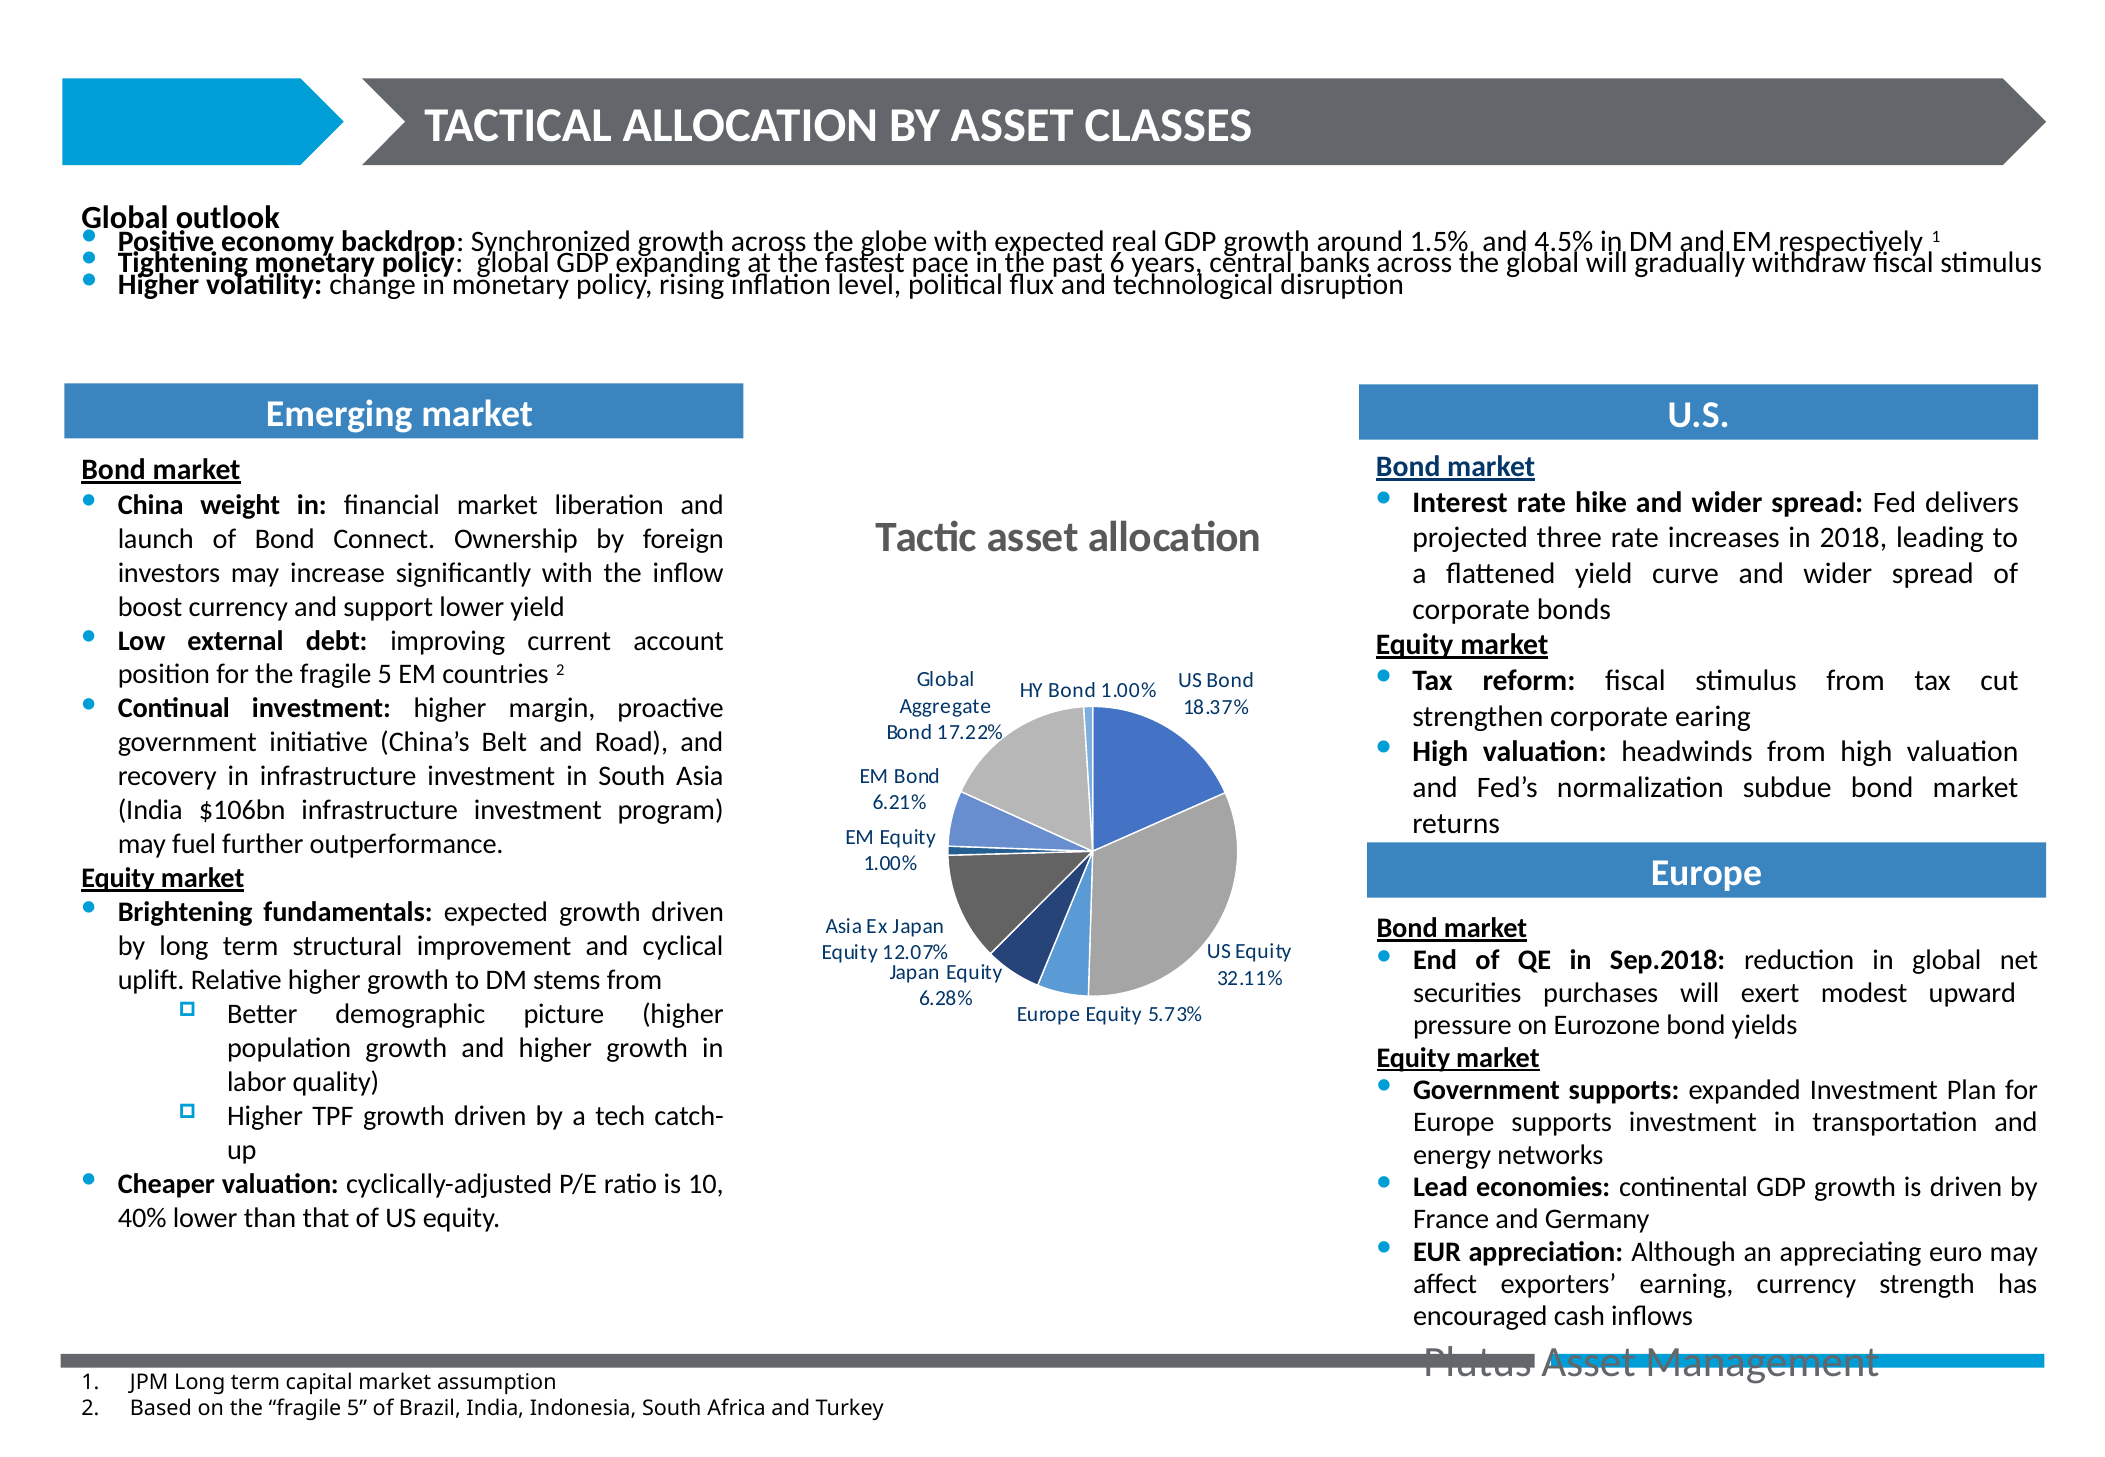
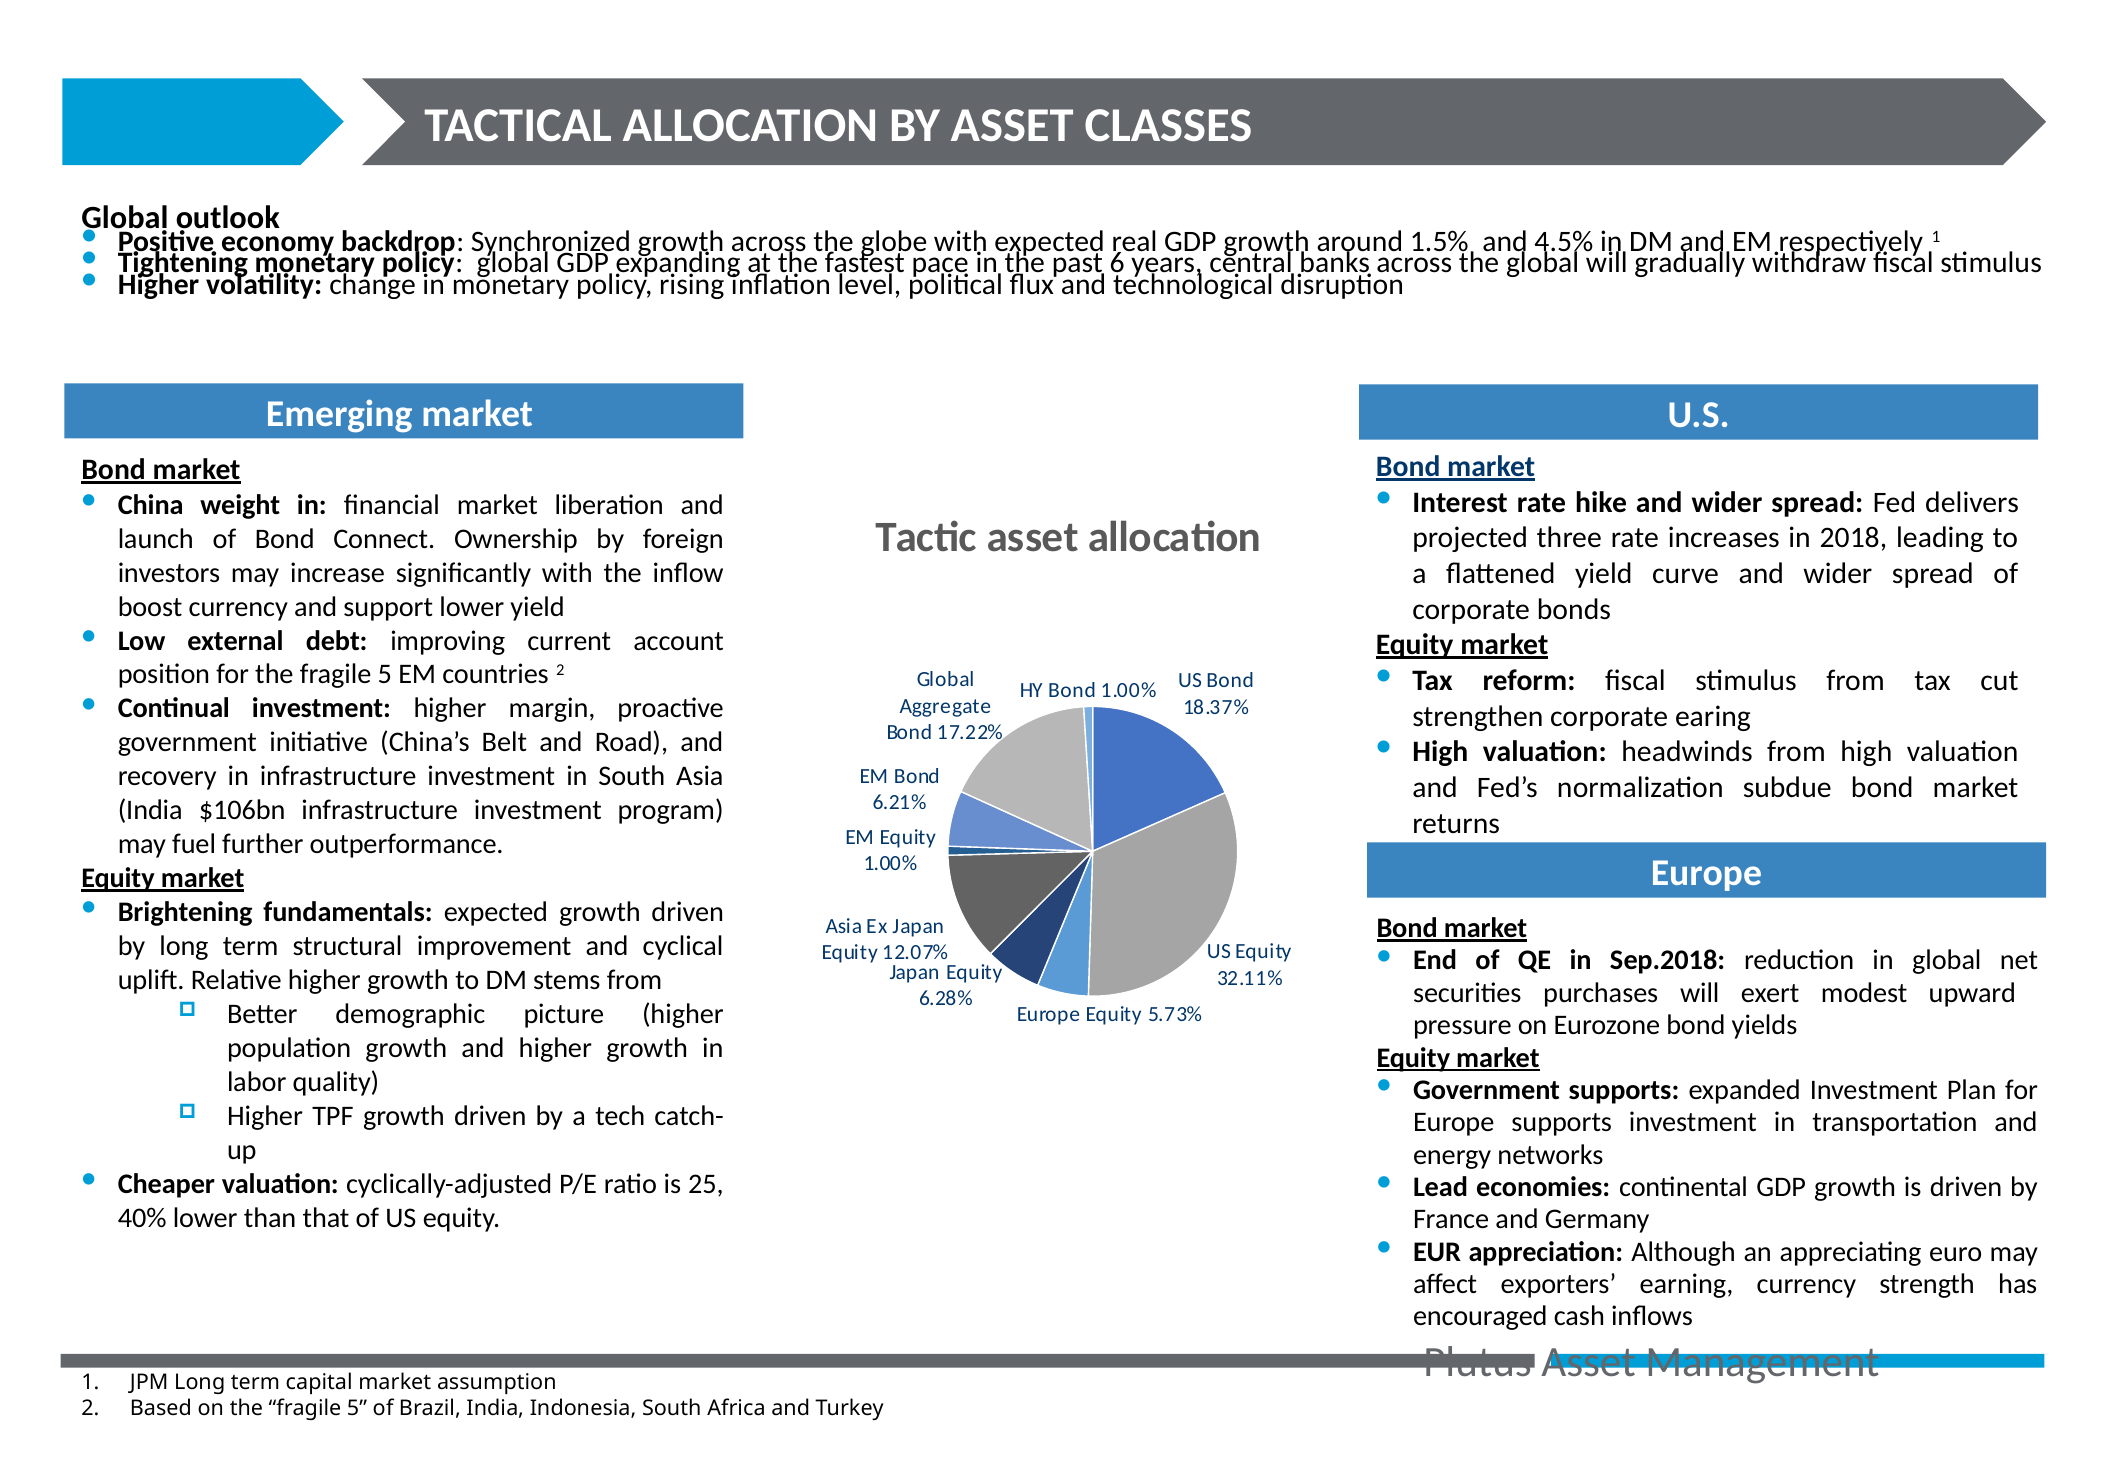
10: 10 -> 25
